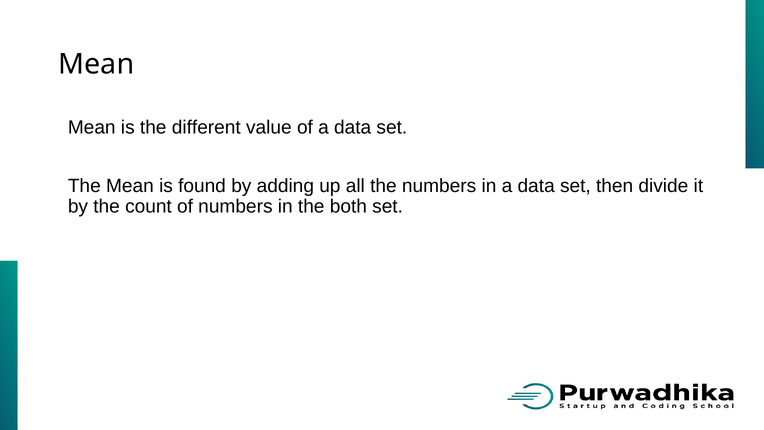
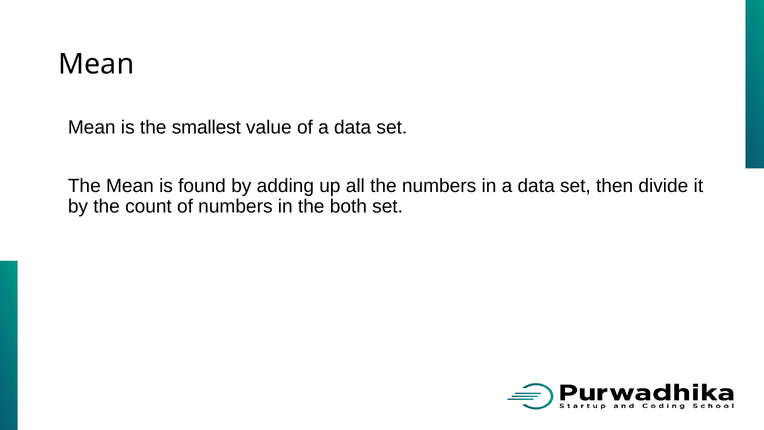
different: different -> smallest
